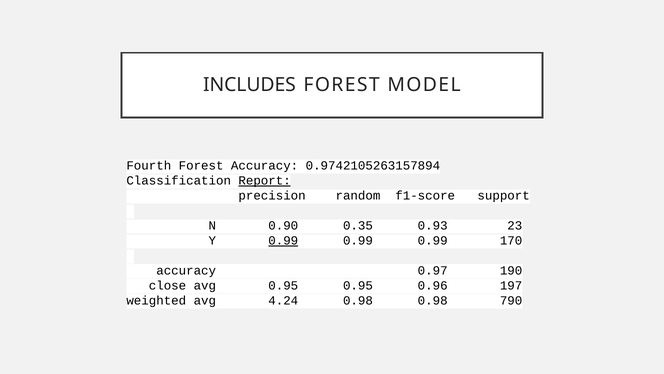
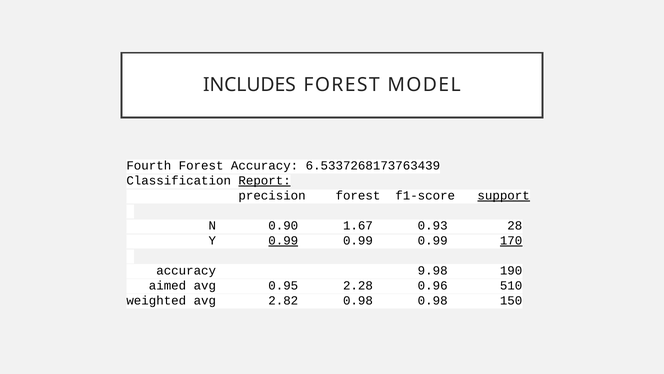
0.9742105263157894: 0.9742105263157894 -> 6.5337268173763439
precision random: random -> forest
support underline: none -> present
0.35: 0.35 -> 1.67
23: 23 -> 28
170 underline: none -> present
0.97: 0.97 -> 9.98
close: close -> aimed
0.95 0.95: 0.95 -> 2.28
197: 197 -> 510
4.24: 4.24 -> 2.82
790: 790 -> 150
